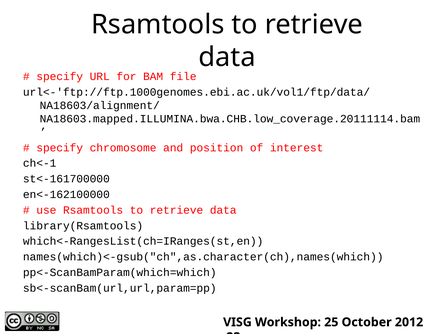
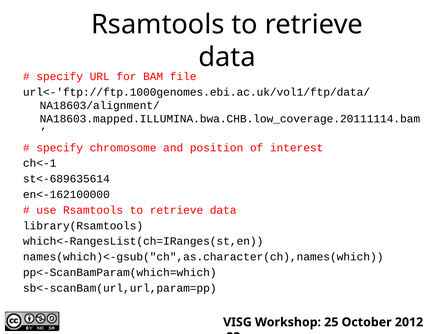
st<-161700000: st<-161700000 -> st<-689635614
